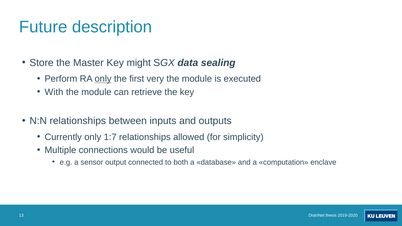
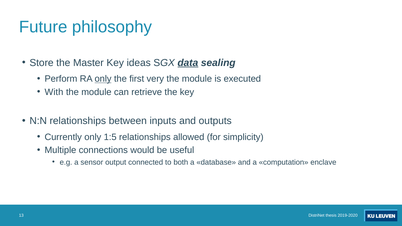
description: description -> philosophy
might: might -> ideas
data underline: none -> present
1:7: 1:7 -> 1:5
